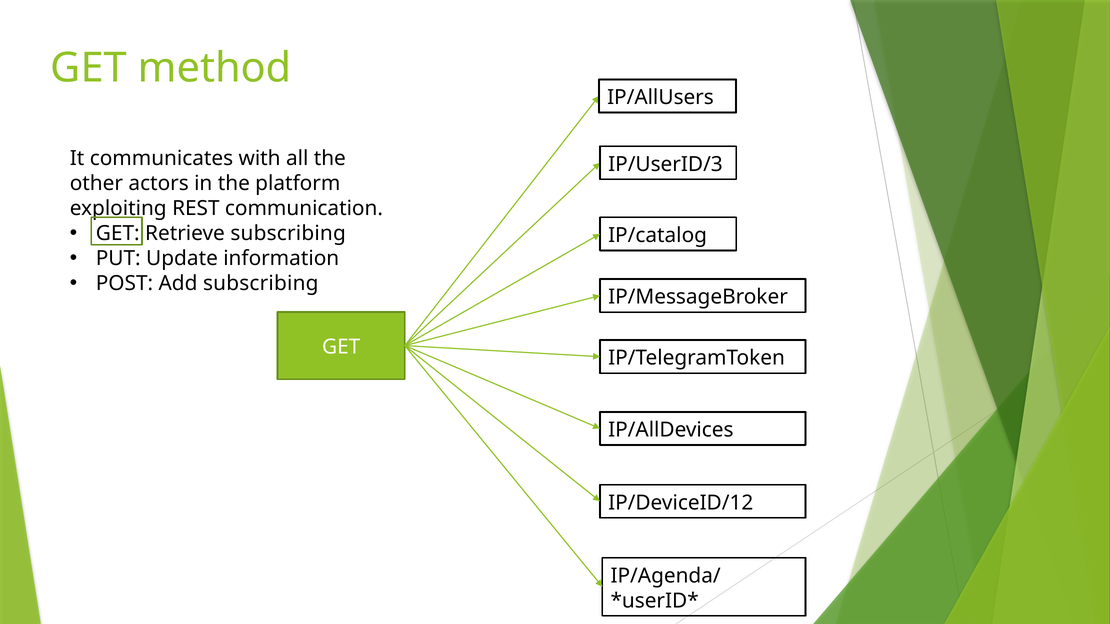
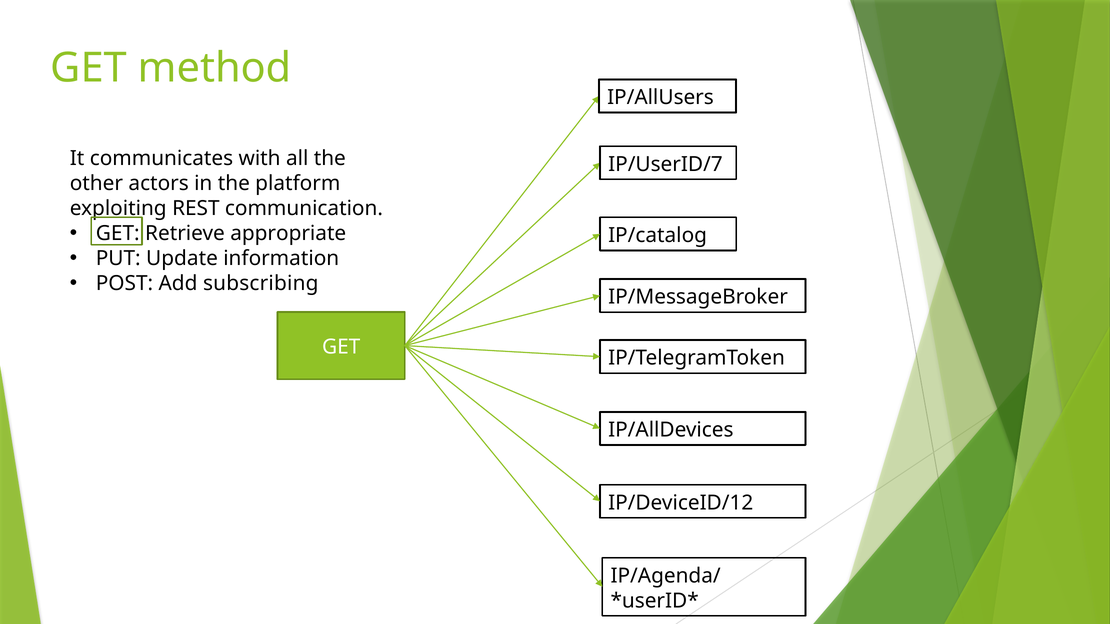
IP/UserID/3: IP/UserID/3 -> IP/UserID/7
Retrieve subscribing: subscribing -> appropriate
